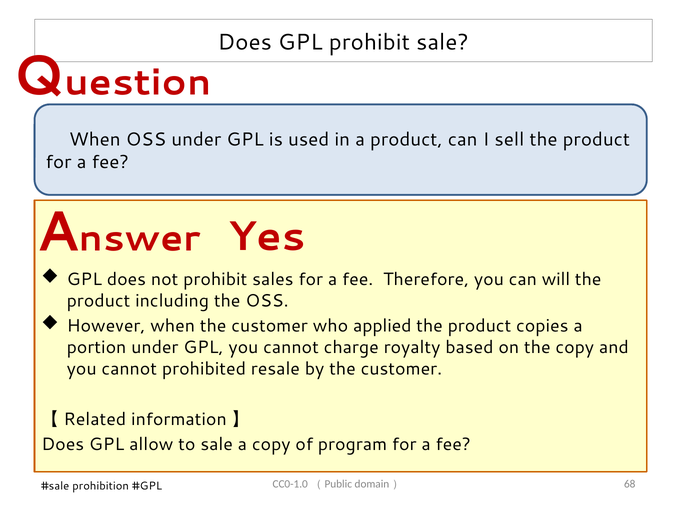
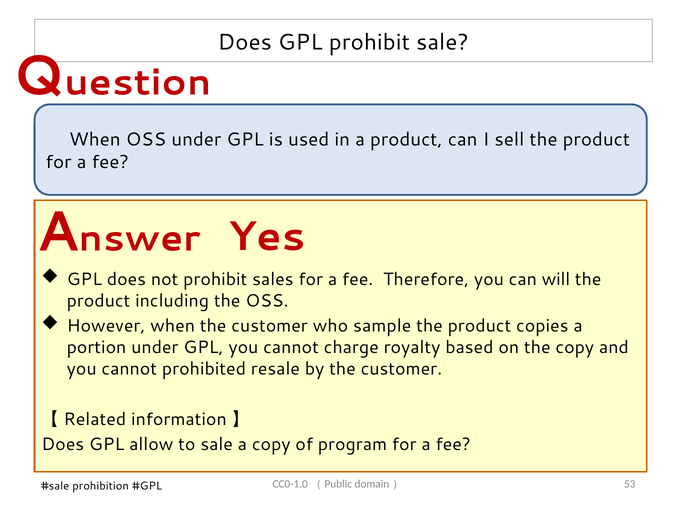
applied: applied -> sample
68: 68 -> 53
